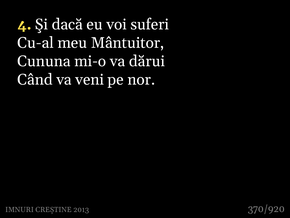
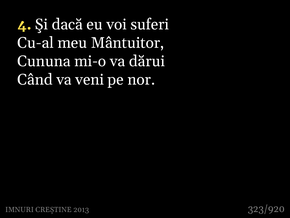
370/920: 370/920 -> 323/920
